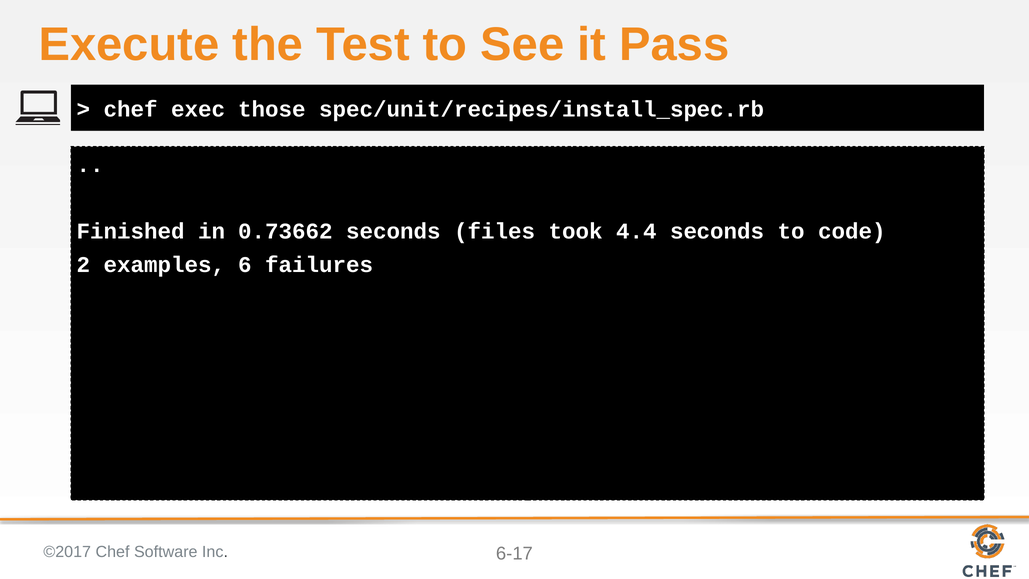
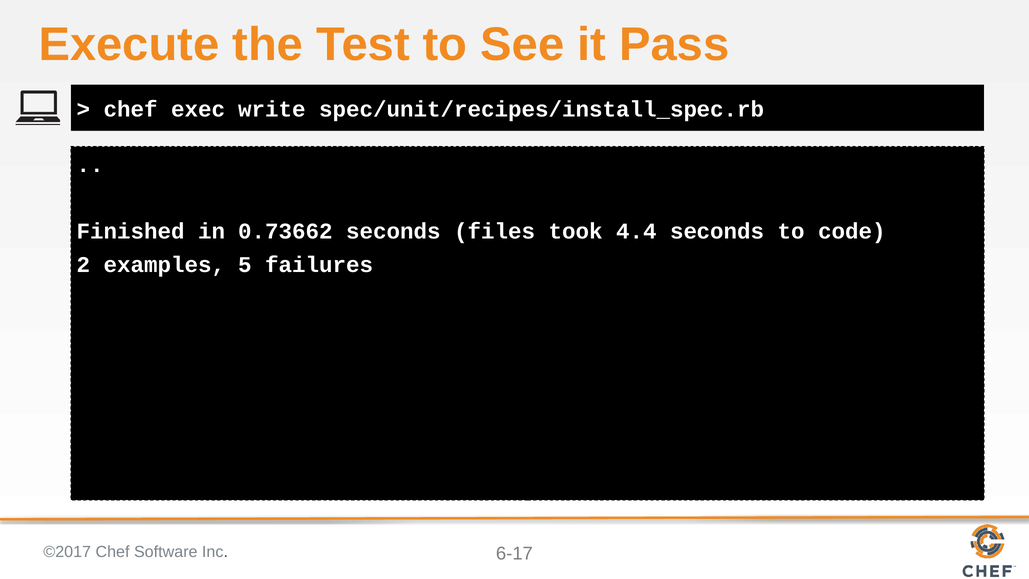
those: those -> write
6: 6 -> 5
